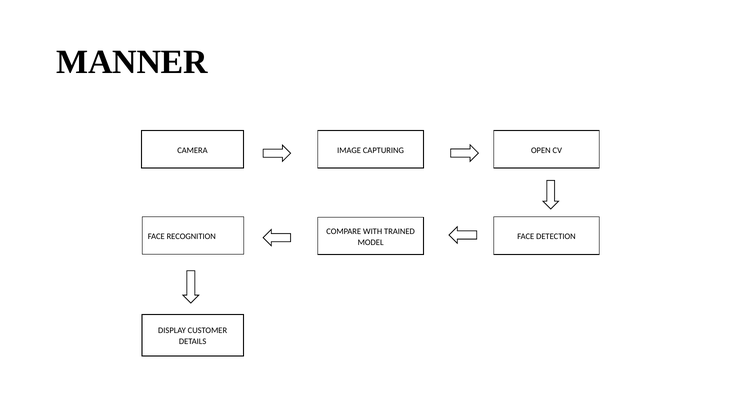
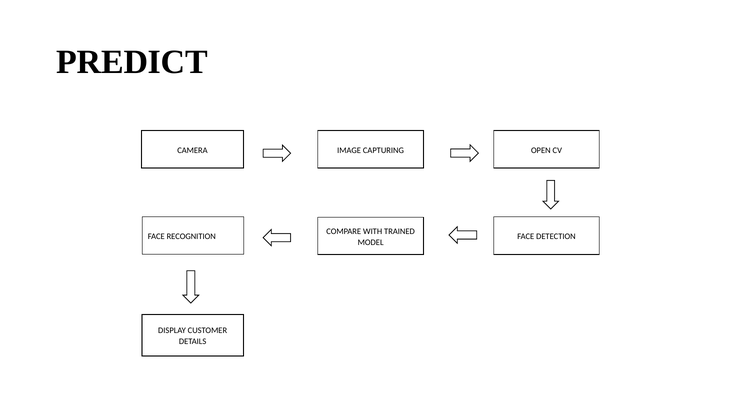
MANNER: MANNER -> PREDICT
